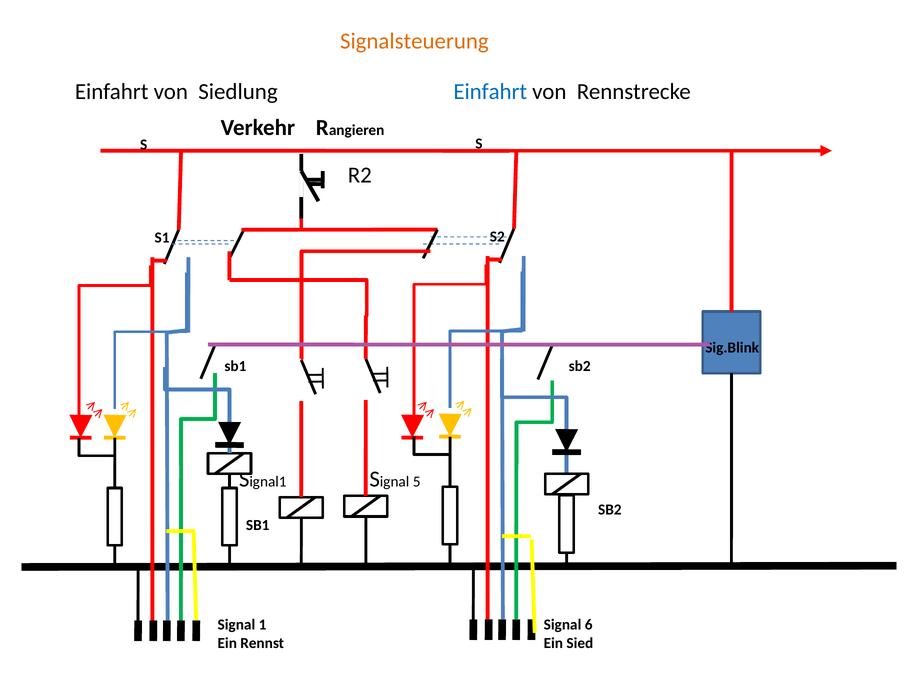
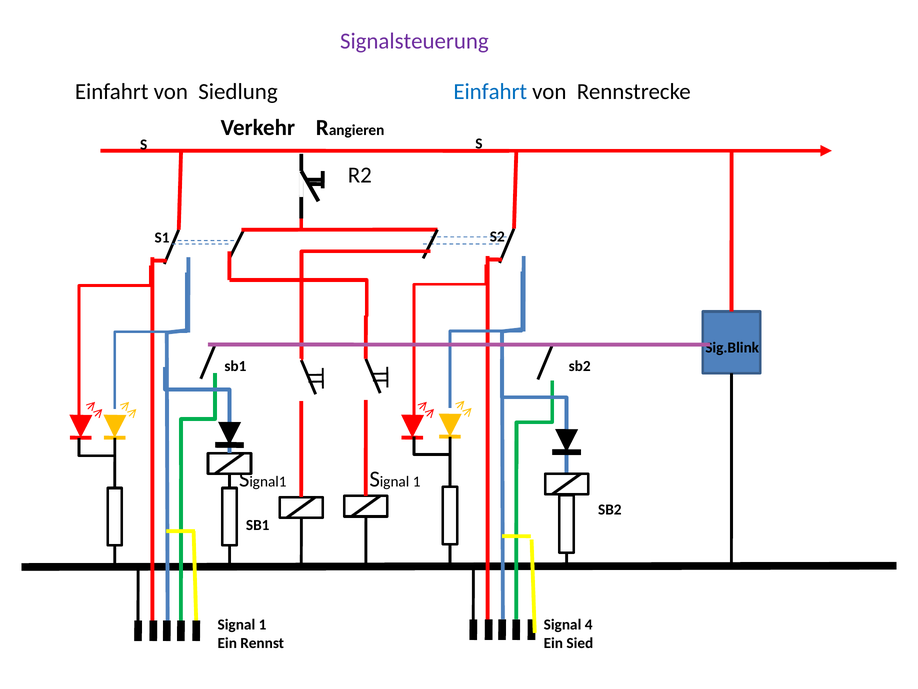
Signalsteuerung colour: orange -> purple
5 at (417, 481): 5 -> 1
6: 6 -> 4
